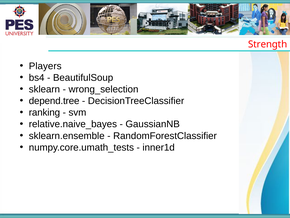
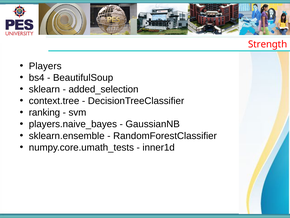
wrong_selection: wrong_selection -> added_selection
depend.tree: depend.tree -> context.tree
relative.naive_bayes: relative.naive_bayes -> players.naive_bayes
